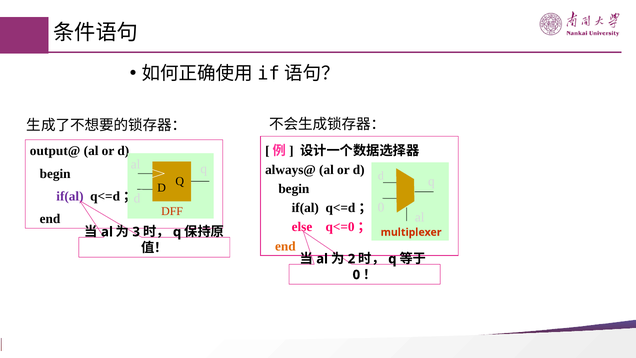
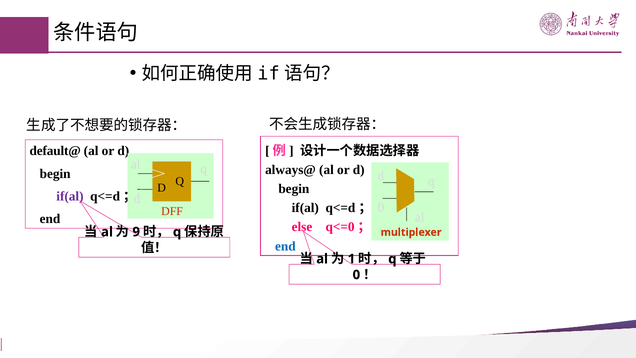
output@: output@ -> default@
3: 3 -> 9
end at (285, 246) colour: orange -> blue
2: 2 -> 1
